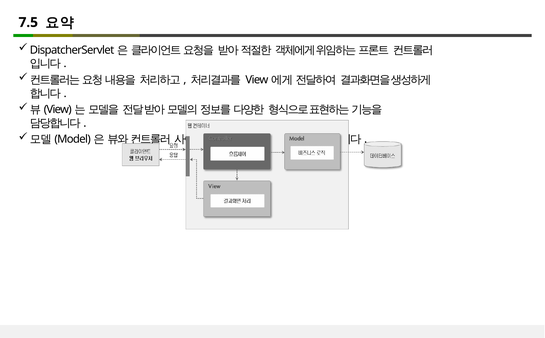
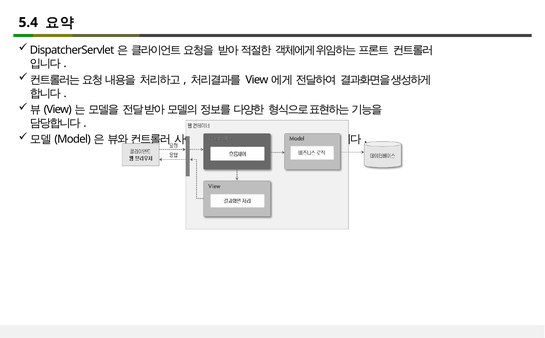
7.5: 7.5 -> 5.4
